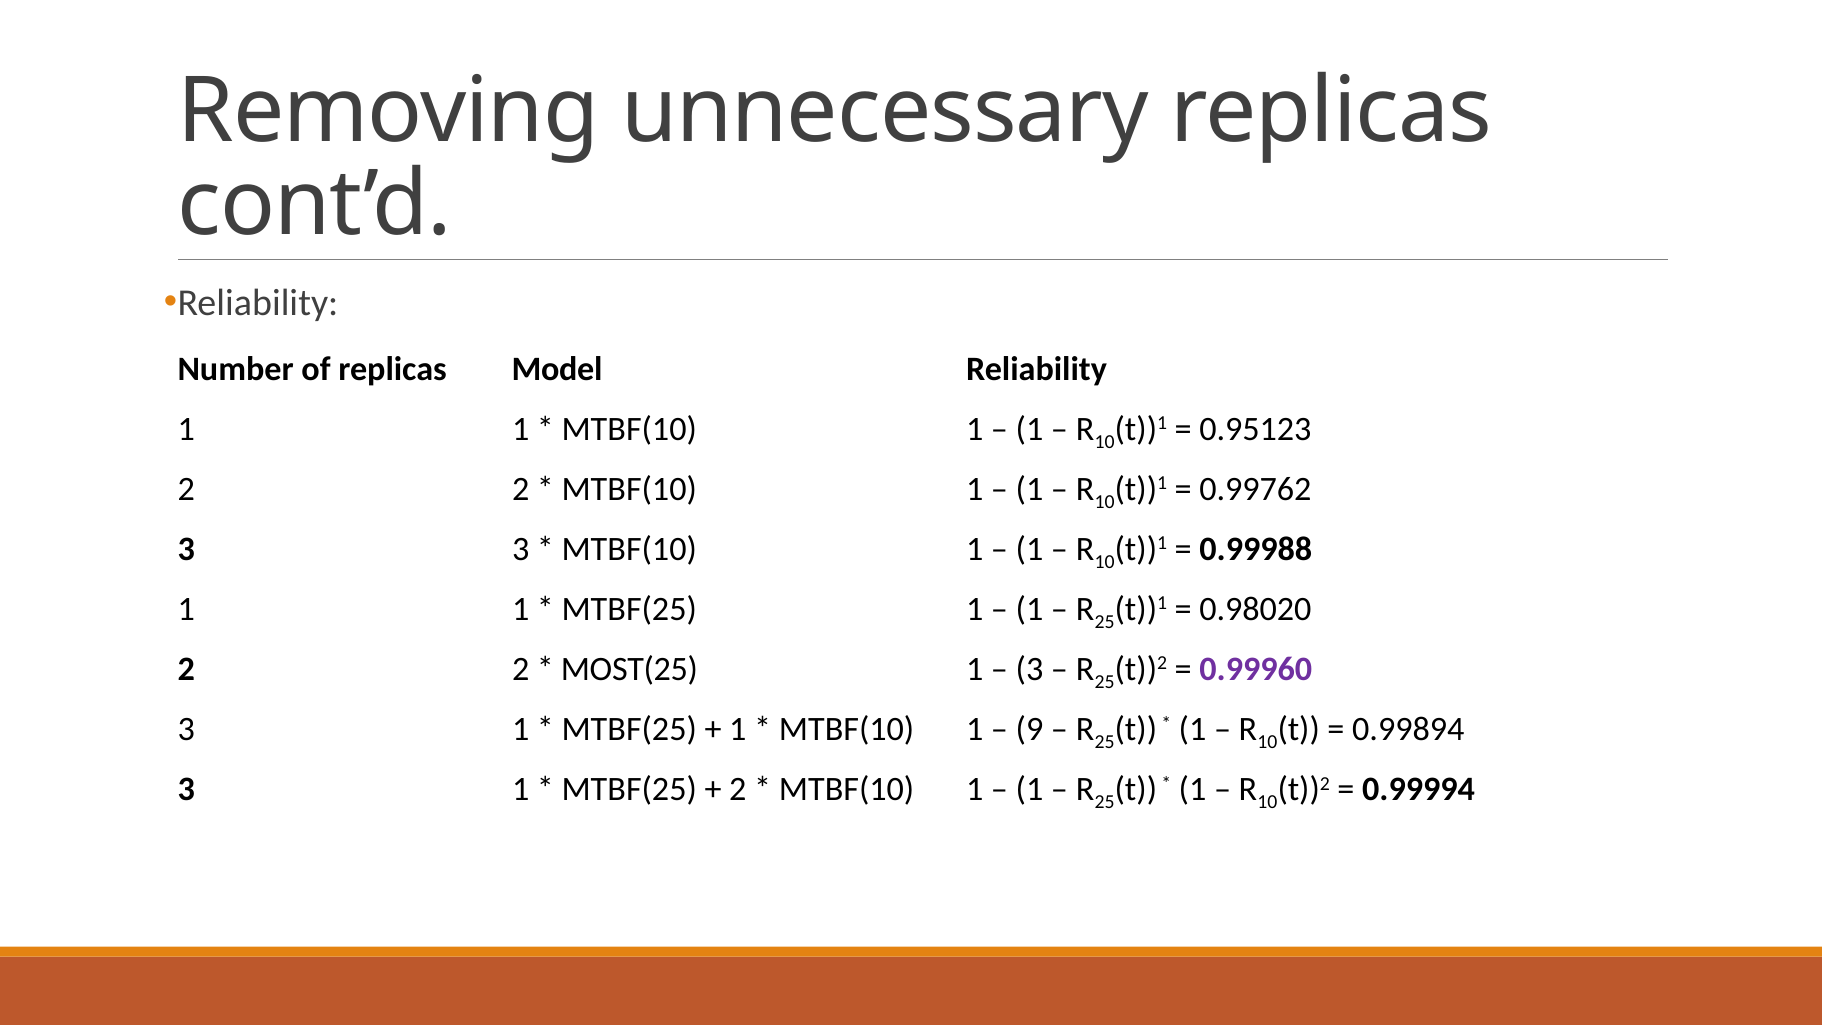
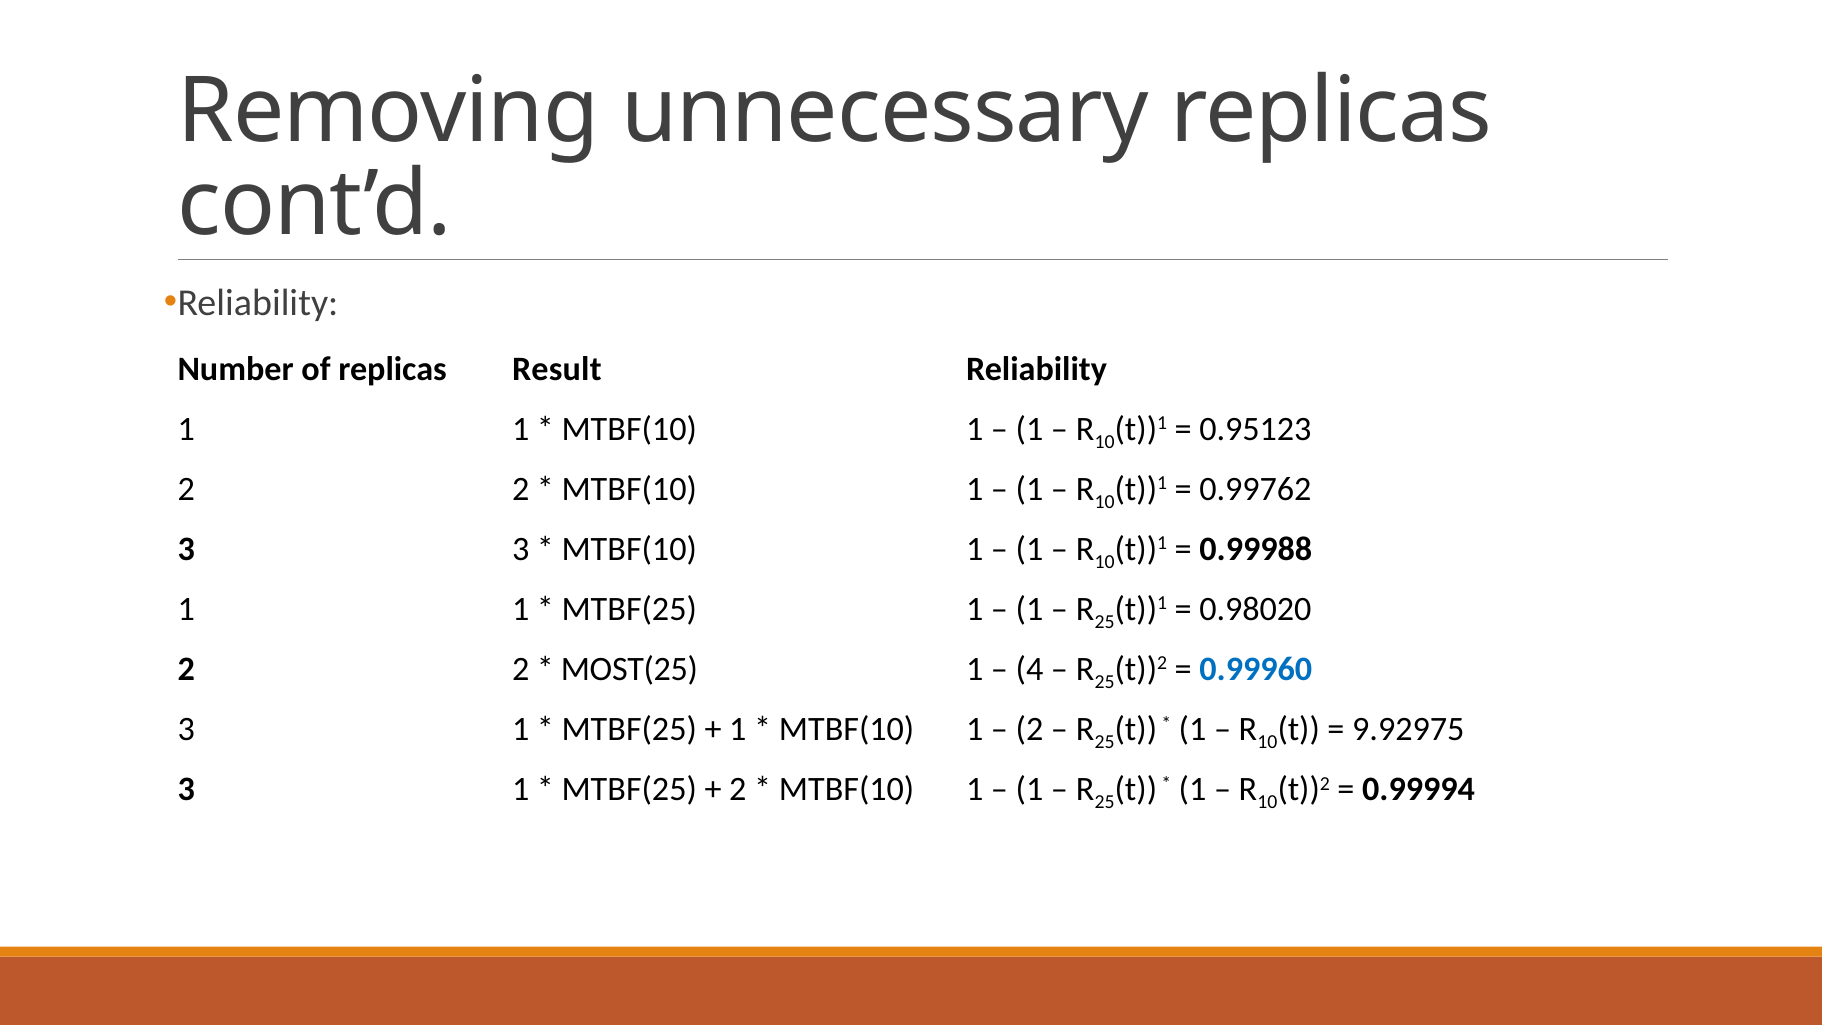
Model: Model -> Result
3 at (1030, 669): 3 -> 4
0.99960 colour: purple -> blue
9 at (1030, 729): 9 -> 2
0.99894: 0.99894 -> 9.92975
